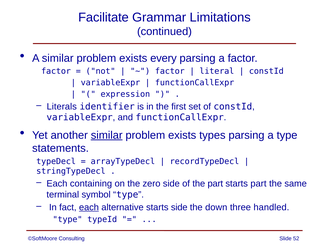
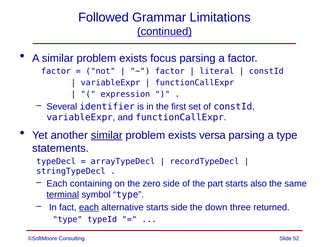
Facilitate: Facilitate -> Followed
continued underline: none -> present
every: every -> focus
Literals: Literals -> Several
types: types -> versa
starts part: part -> also
terminal underline: none -> present
handled: handled -> returned
